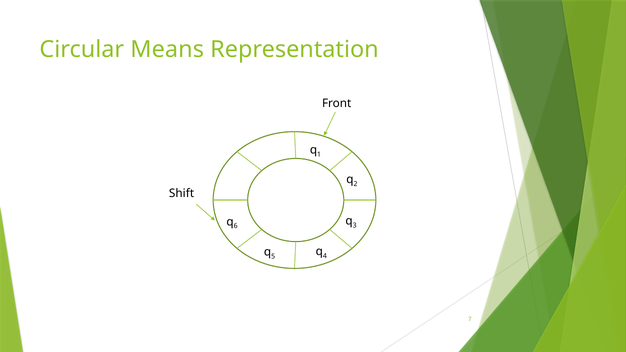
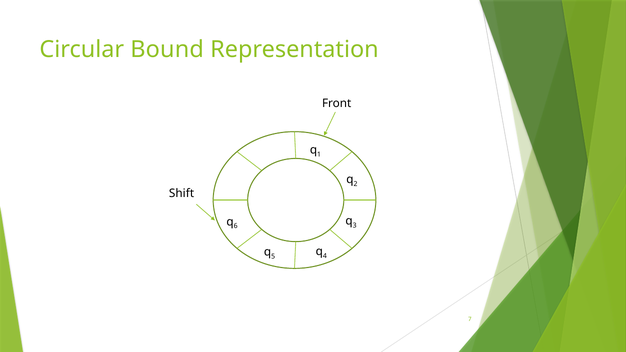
Means: Means -> Bound
